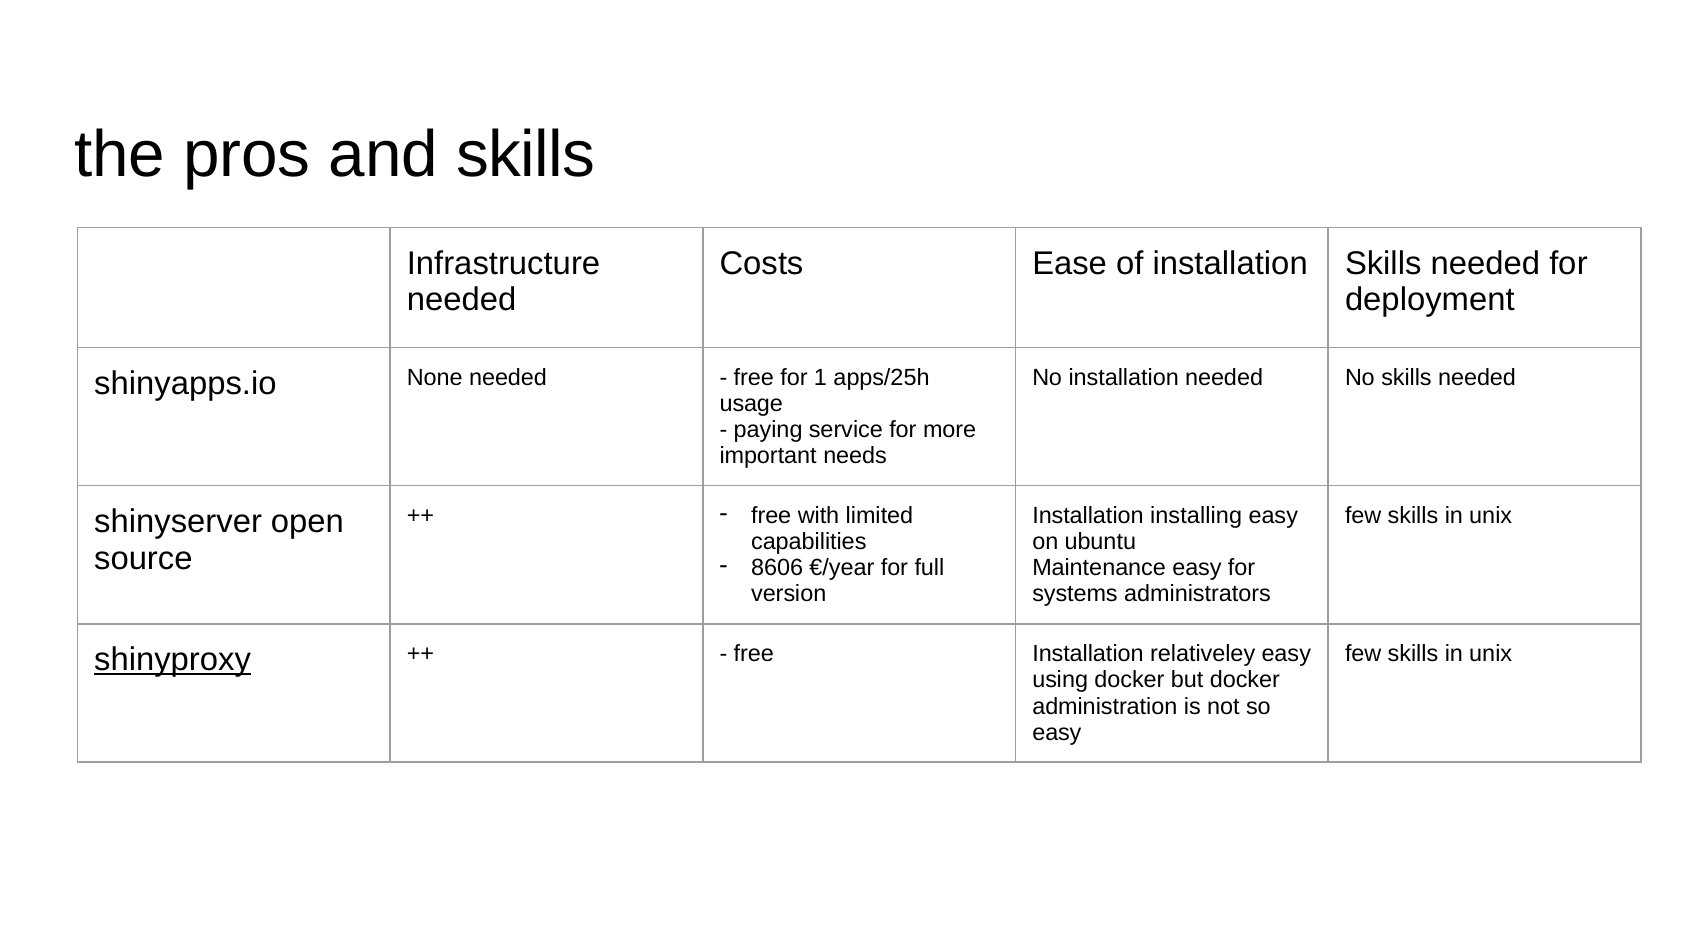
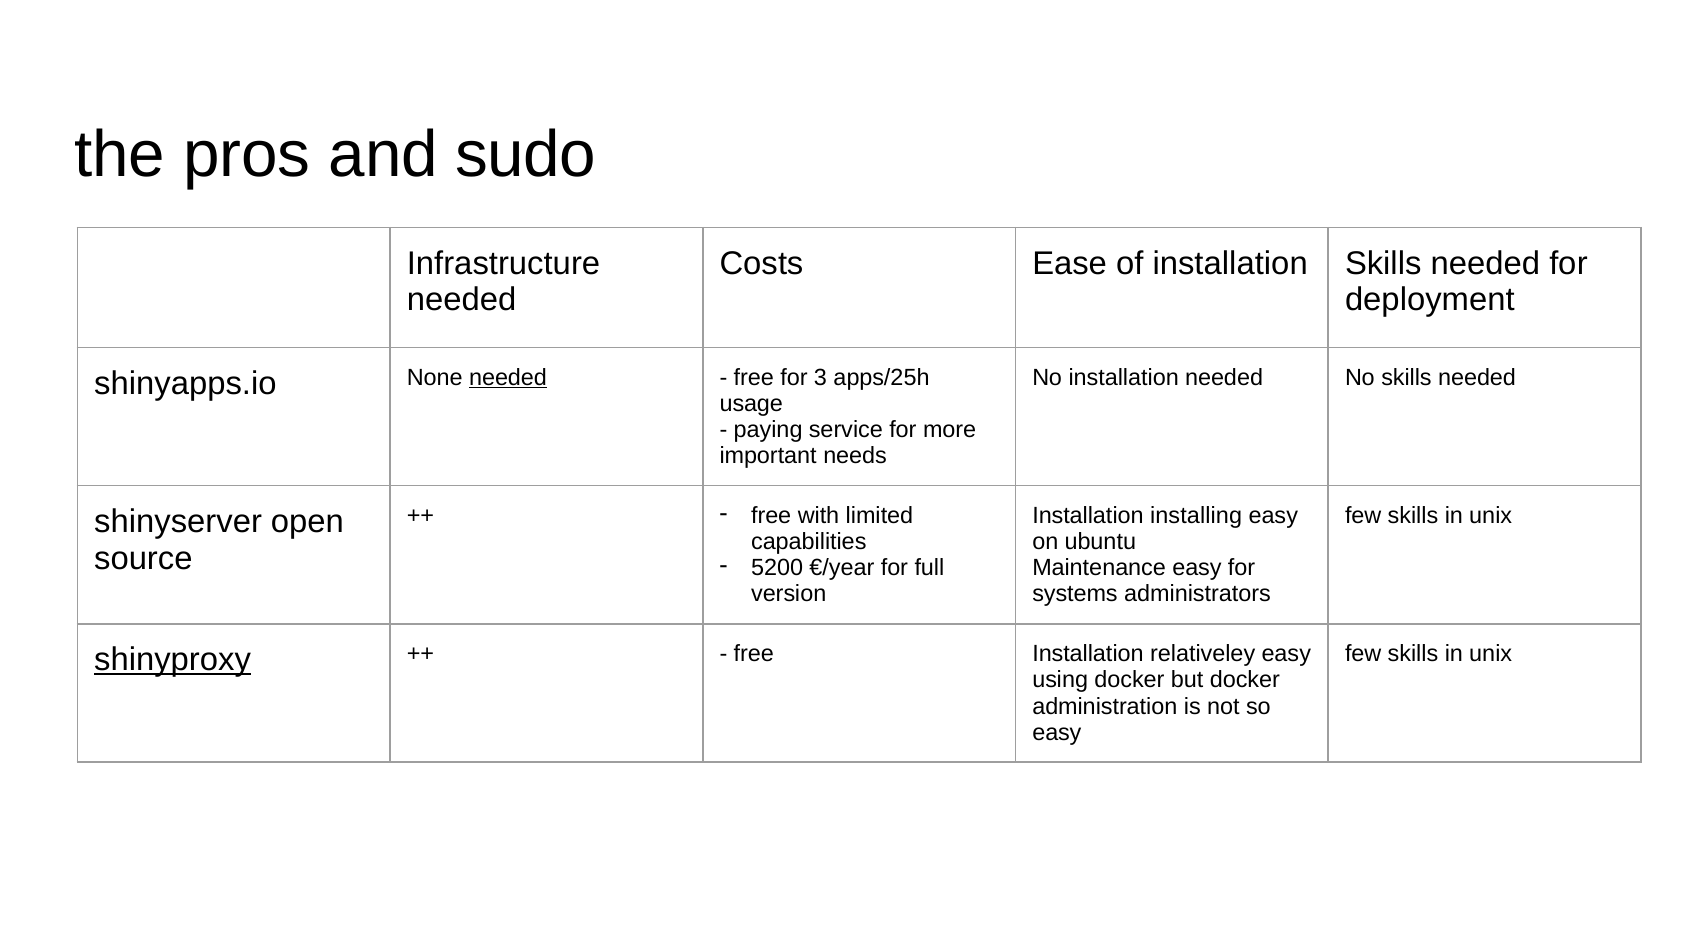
and skills: skills -> sudo
needed at (508, 378) underline: none -> present
1: 1 -> 3
8606: 8606 -> 5200
